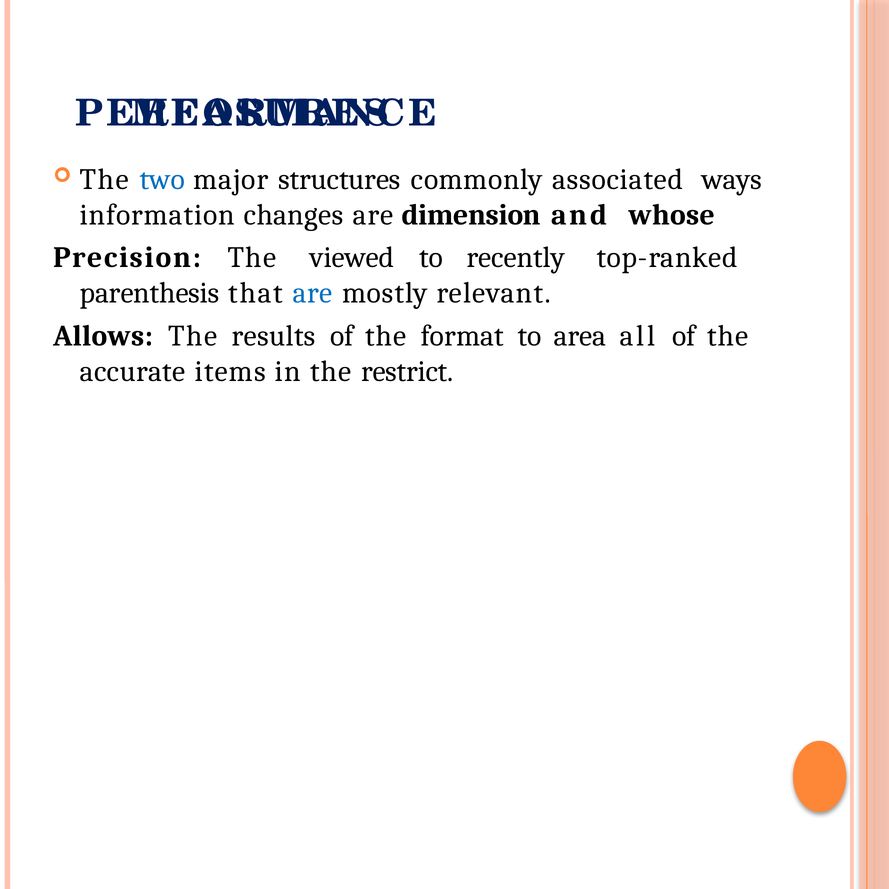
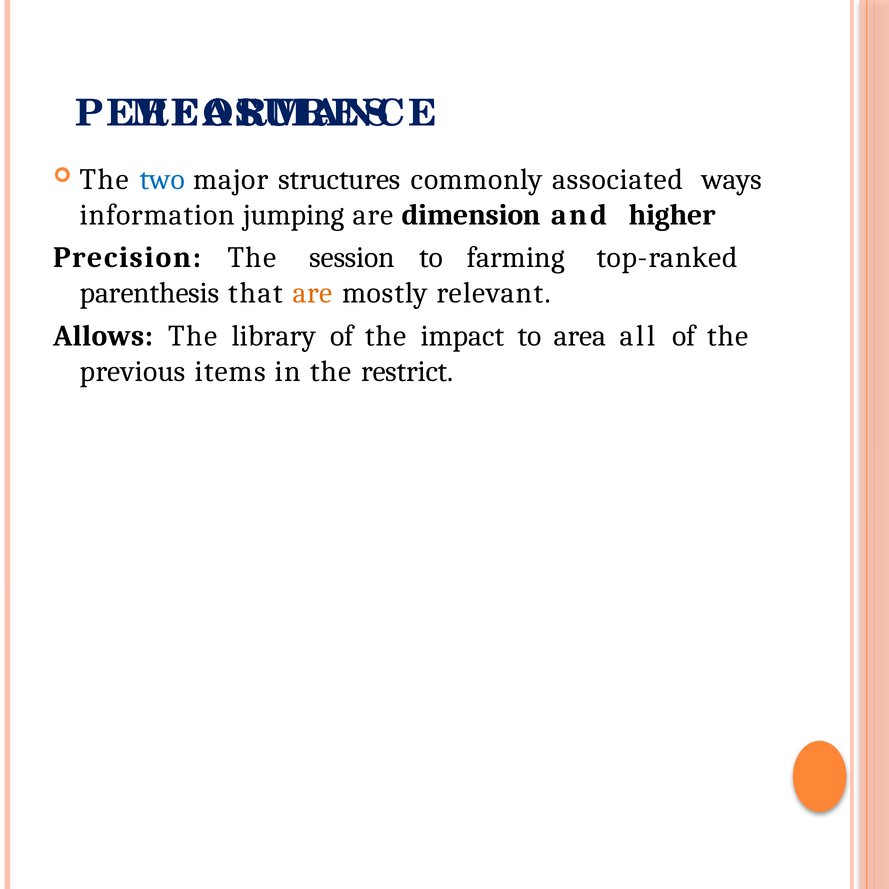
changes: changes -> jumping
whose: whose -> higher
viewed: viewed -> session
recently: recently -> farming
are at (313, 293) colour: blue -> orange
results: results -> library
format: format -> impact
accurate: accurate -> previous
